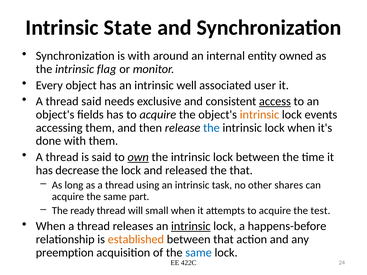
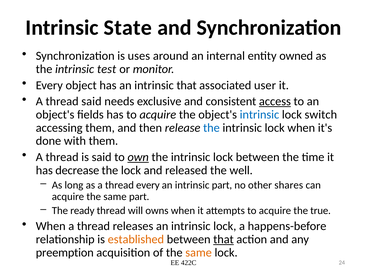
is with: with -> uses
flag: flag -> test
intrinsic well: well -> that
intrinsic at (259, 115) colour: orange -> blue
events: events -> switch
the that: that -> well
thread using: using -> every
intrinsic task: task -> part
small: small -> owns
test: test -> true
intrinsic at (191, 226) underline: present -> none
that at (223, 240) underline: none -> present
same at (199, 253) colour: blue -> orange
